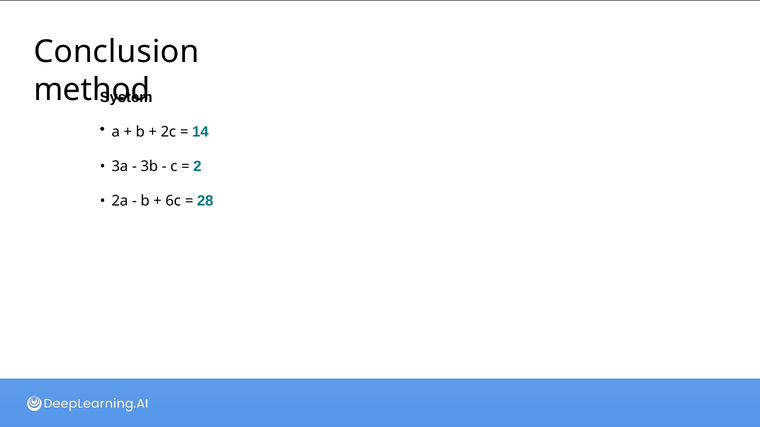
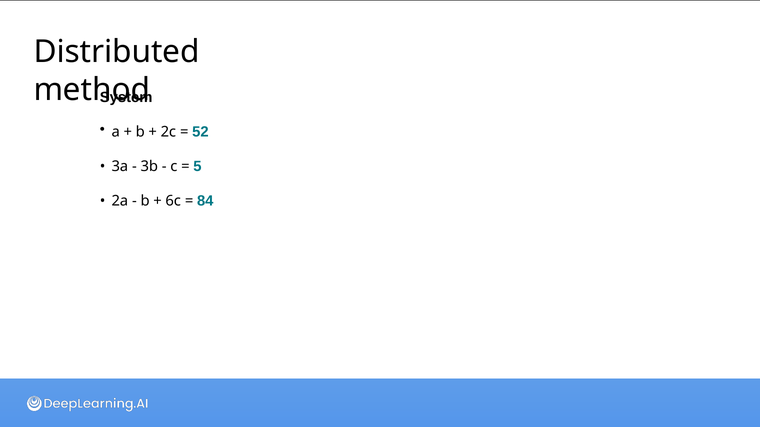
Conclusion: Conclusion -> Distributed
14: 14 -> 52
2: 2 -> 5
28: 28 -> 84
